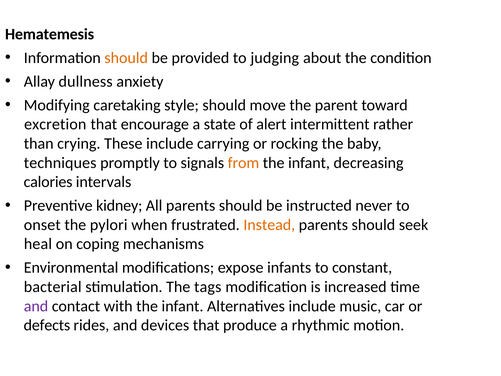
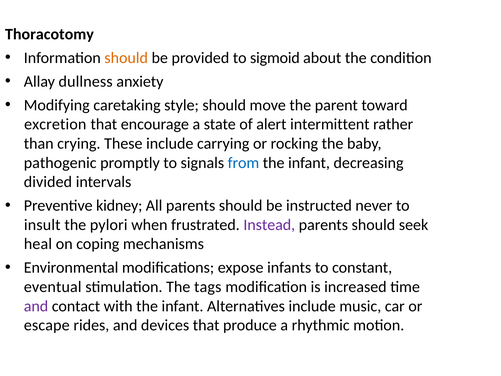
Hematemesis: Hematemesis -> Thoracotomy
judging: judging -> sigmoid
techniques: techniques -> pathogenic
from colour: orange -> blue
calories: calories -> divided
onset: onset -> insult
Instead colour: orange -> purple
bacterial: bacterial -> eventual
defects: defects -> escape
